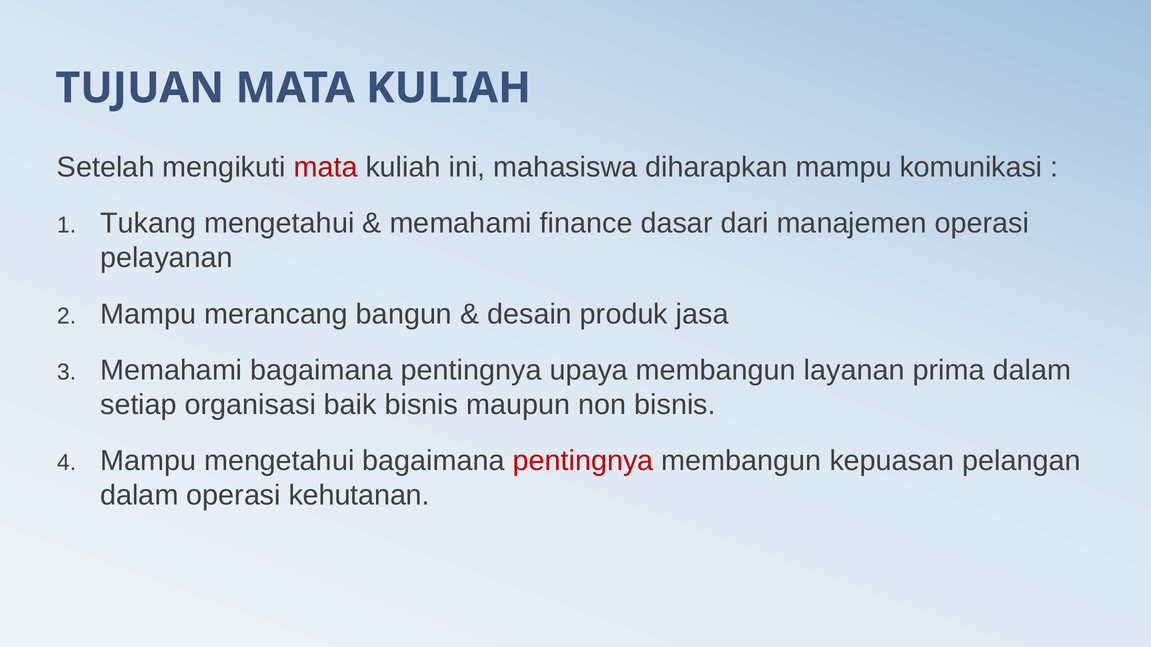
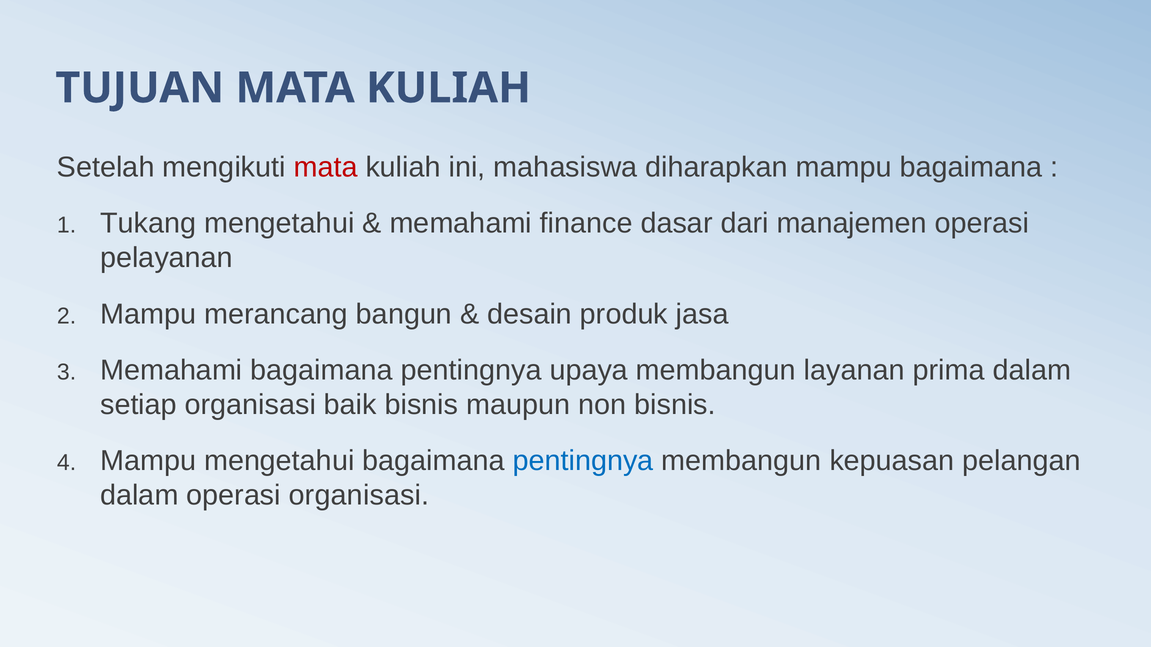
mampu komunikasi: komunikasi -> bagaimana
pentingnya at (583, 461) colour: red -> blue
operasi kehutanan: kehutanan -> organisasi
